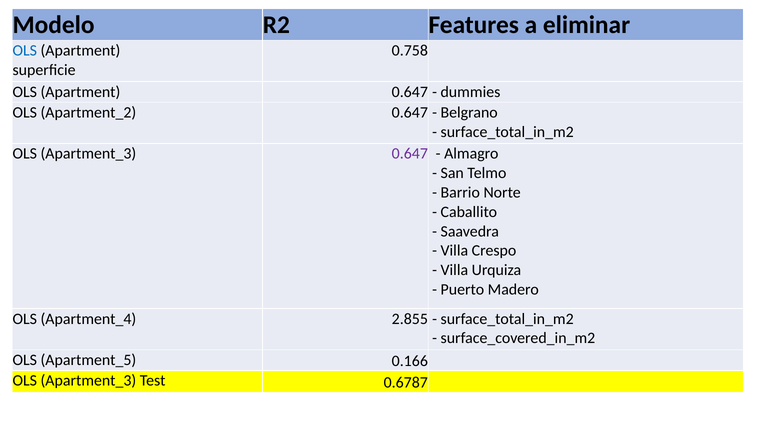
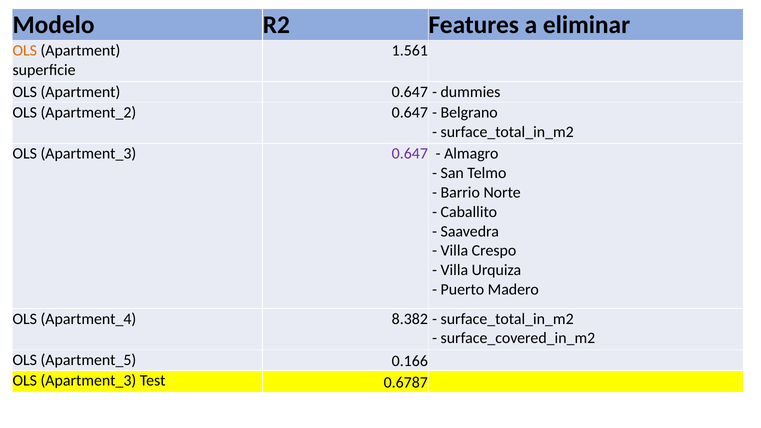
OLS at (25, 51) colour: blue -> orange
0.758: 0.758 -> 1.561
2.855: 2.855 -> 8.382
